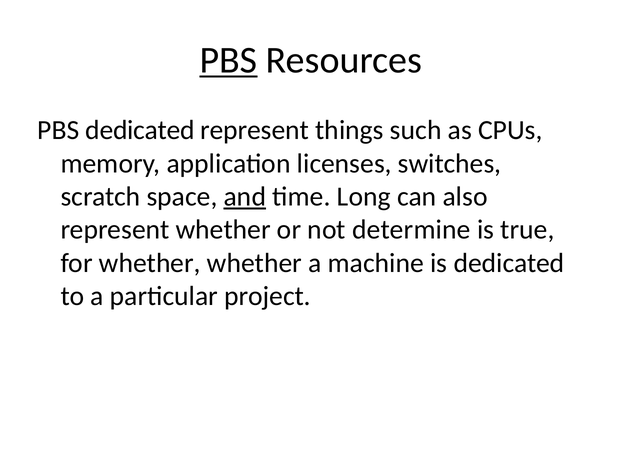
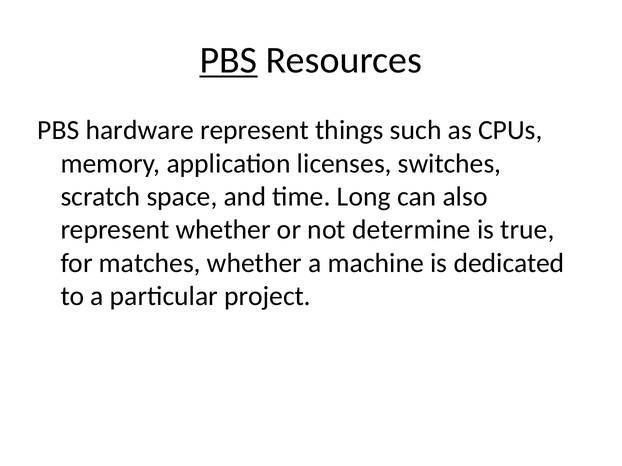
PBS dedicated: dedicated -> hardware
and underline: present -> none
for whether: whether -> matches
